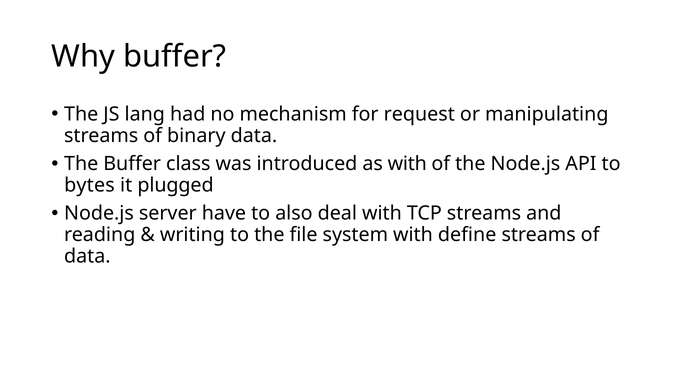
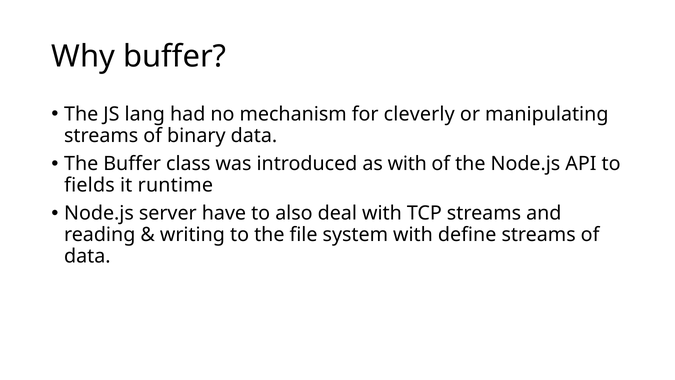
request: request -> cleverly
bytes: bytes -> fields
plugged: plugged -> runtime
